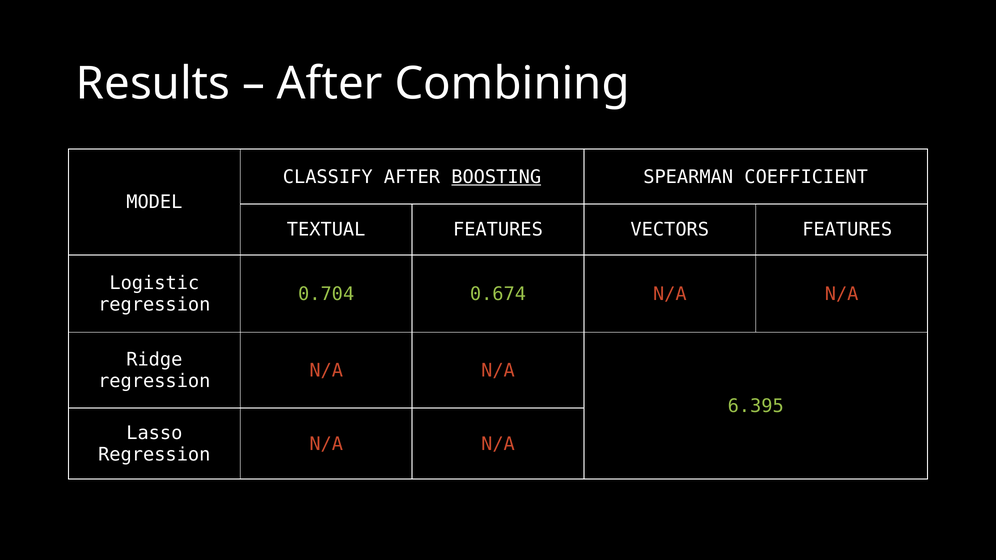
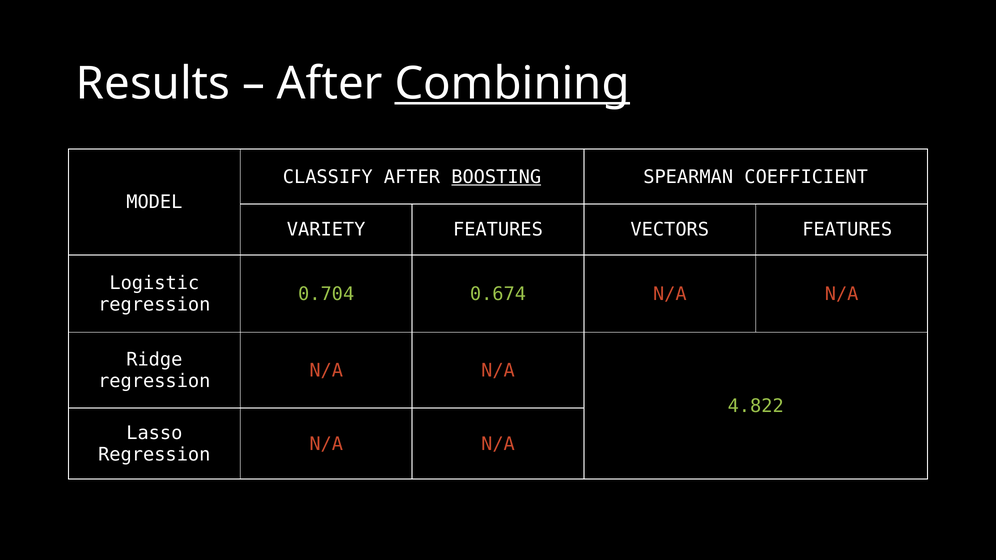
Combining underline: none -> present
TEXTUAL: TEXTUAL -> VARIETY
6.395: 6.395 -> 4.822
